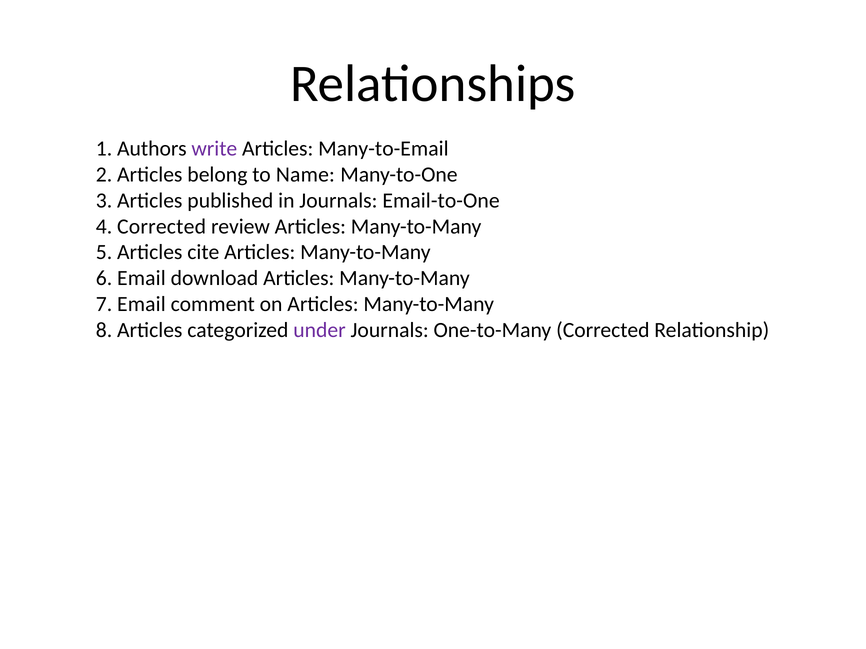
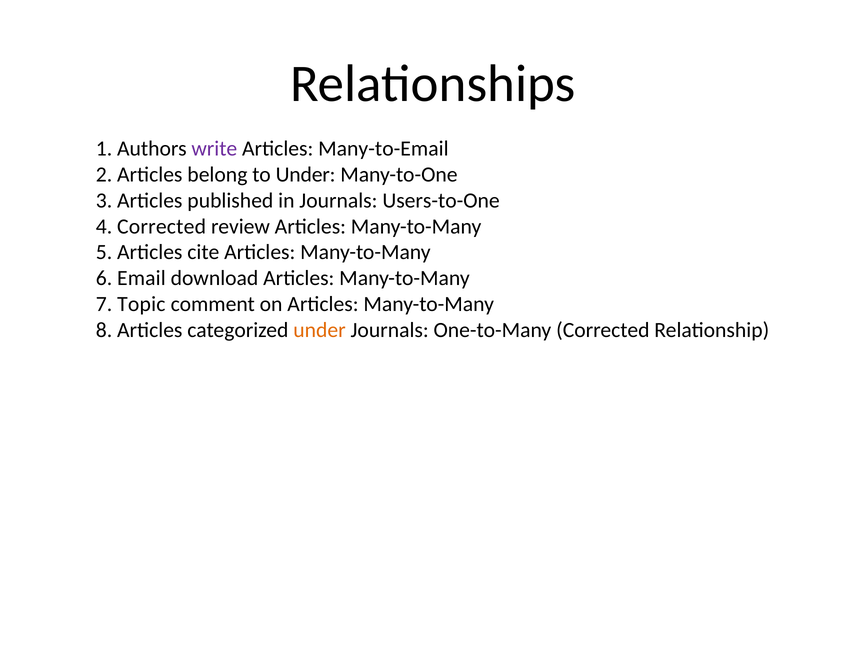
to Name: Name -> Under
Email-to-One: Email-to-One -> Users-to-One
7 Email: Email -> Topic
under at (320, 330) colour: purple -> orange
